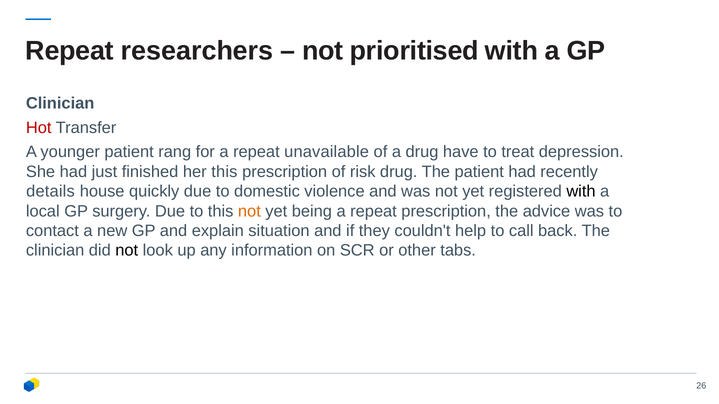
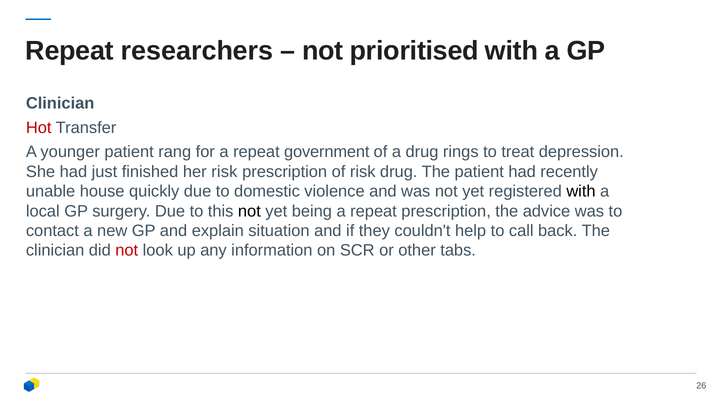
unavailable: unavailable -> government
have: have -> rings
her this: this -> risk
details: details -> unable
not at (249, 211) colour: orange -> black
not at (127, 251) colour: black -> red
